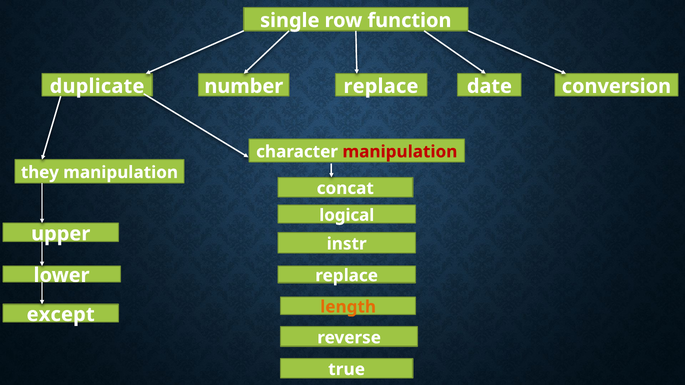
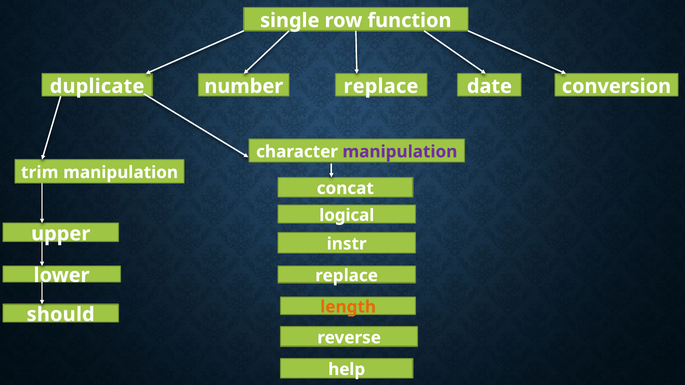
manipulation at (400, 152) colour: red -> purple
they: they -> trim
except: except -> should
true: true -> help
